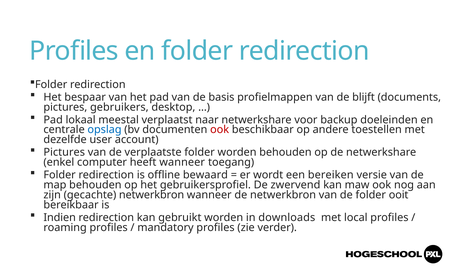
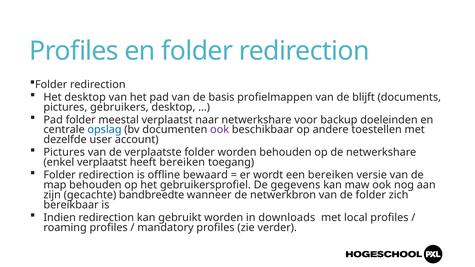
Het bespaar: bespaar -> desktop
Pad lokaal: lokaal -> folder
ook at (220, 130) colour: red -> purple
enkel computer: computer -> verplaatst
heeft wanneer: wanneer -> bereiken
zwervend: zwervend -> gegevens
gecachte netwerkbron: netwerkbron -> bandbreedte
ooit: ooit -> zich
